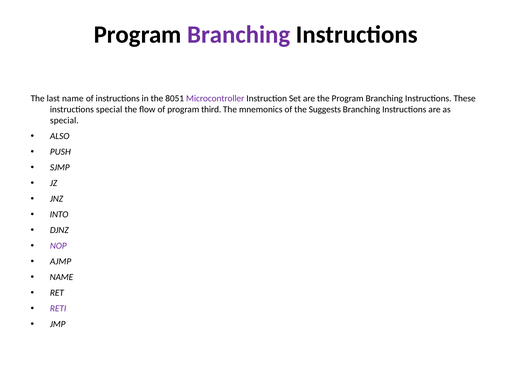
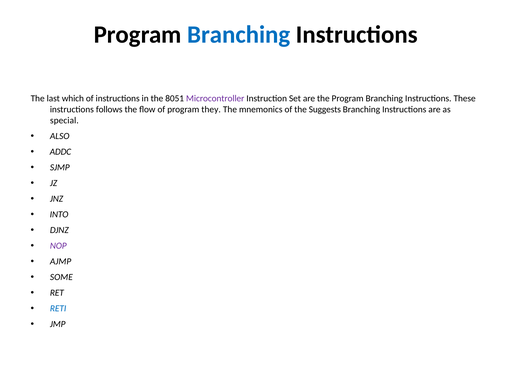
Branching at (239, 35) colour: purple -> blue
last name: name -> which
instructions special: special -> follows
third: third -> they
PUSH: PUSH -> ADDC
NAME at (61, 277): NAME -> SOME
RETI colour: purple -> blue
